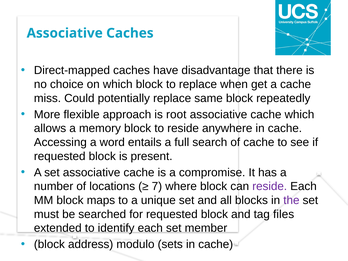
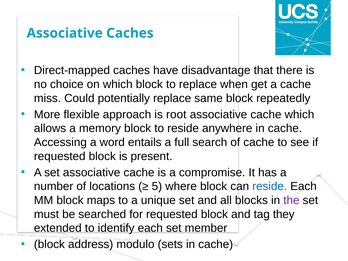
7: 7 -> 5
reside at (270, 186) colour: purple -> blue
files: files -> they
